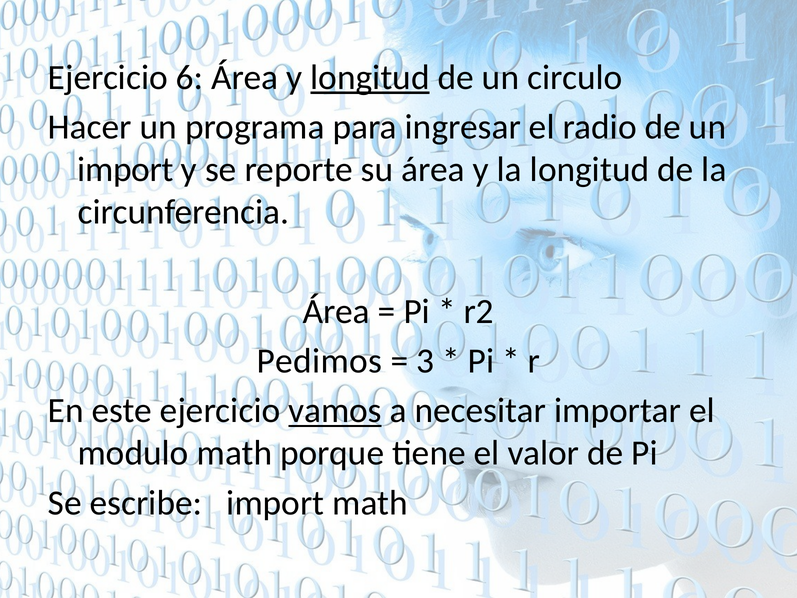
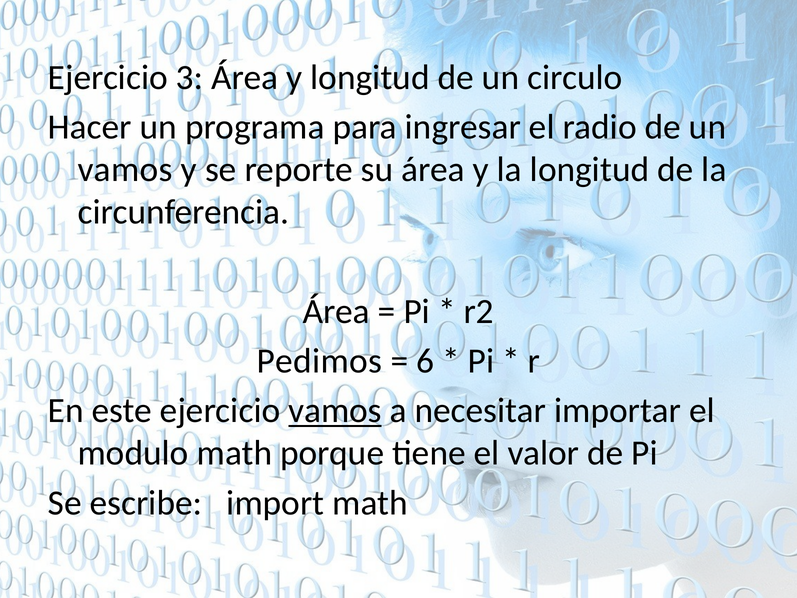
6: 6 -> 3
longitud at (370, 78) underline: present -> none
import at (126, 170): import -> vamos
3: 3 -> 6
